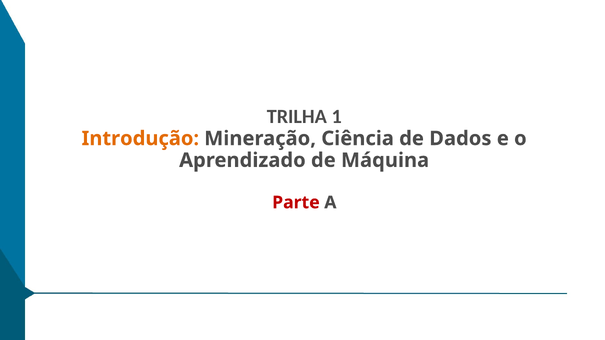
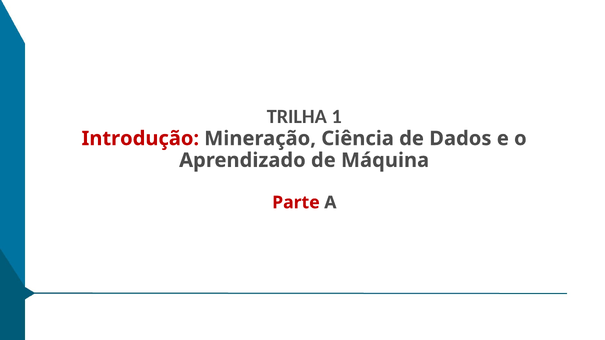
Introdução colour: orange -> red
